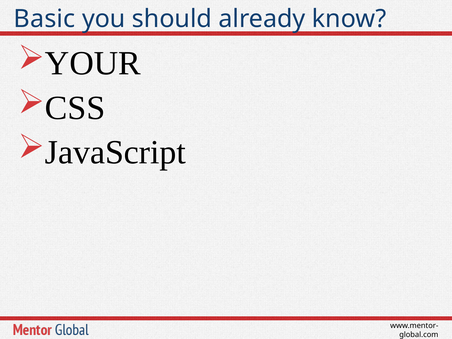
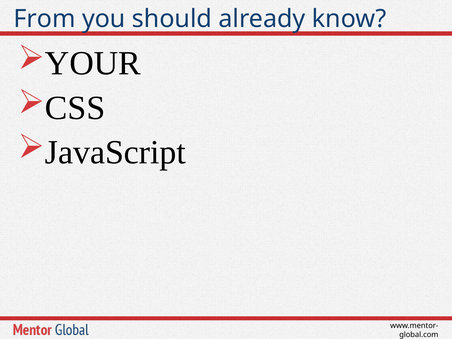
Basic: Basic -> From
